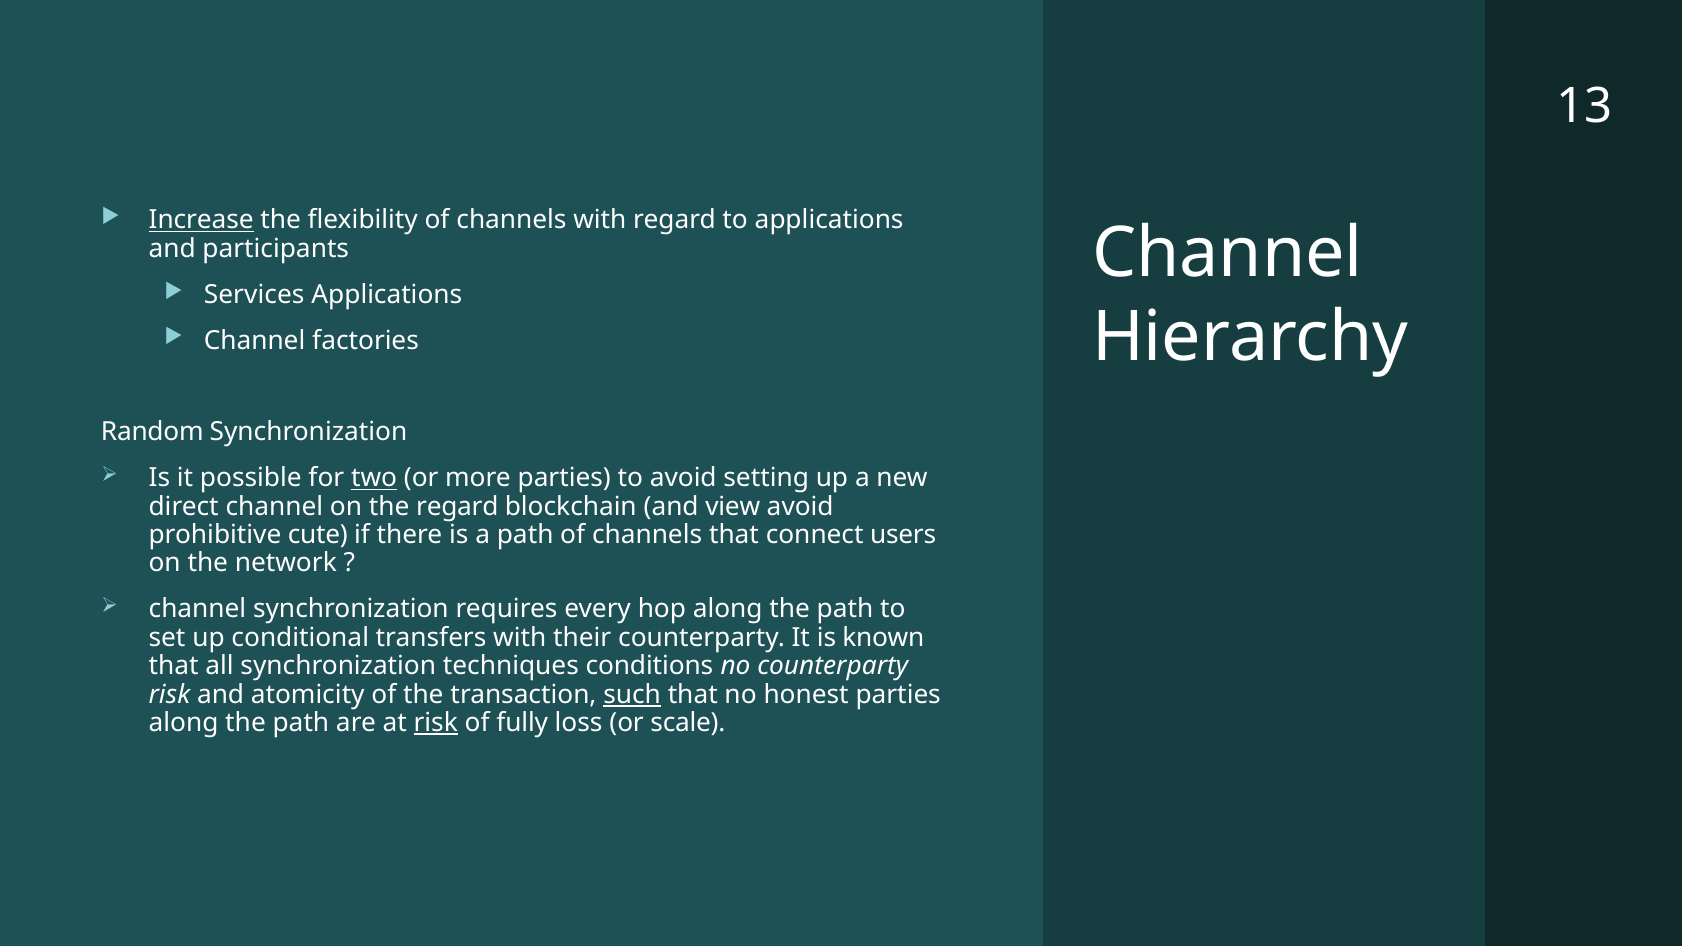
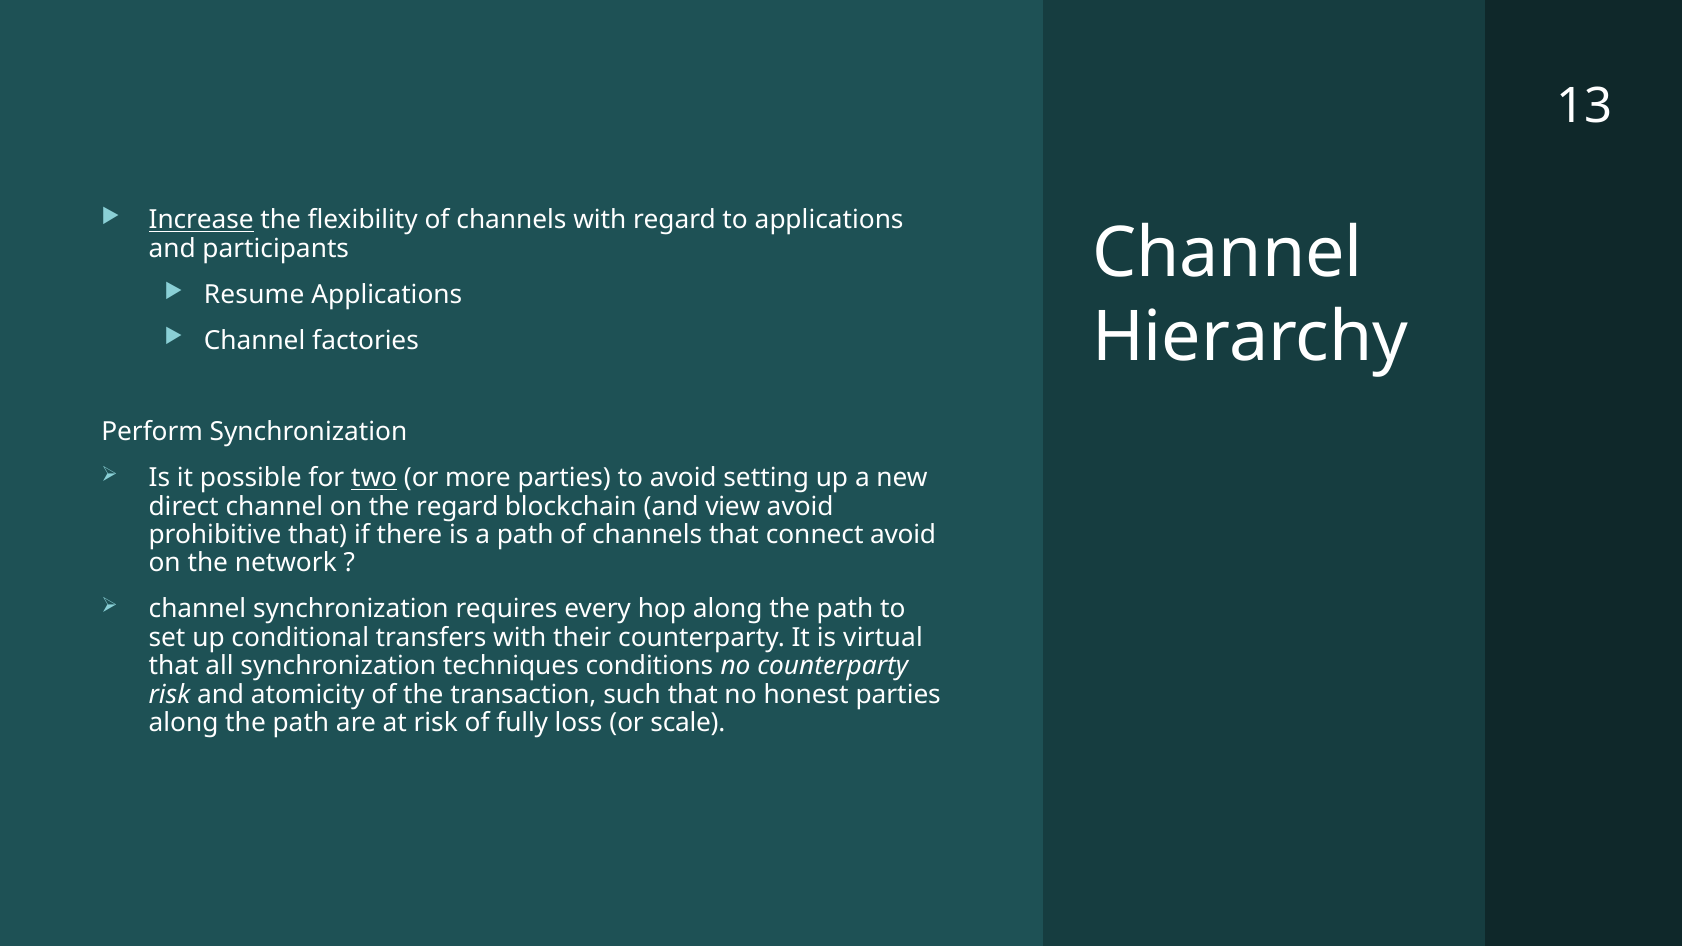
Services: Services -> Resume
Random: Random -> Perform
prohibitive cute: cute -> that
connect users: users -> avoid
known: known -> virtual
such underline: present -> none
risk at (436, 723) underline: present -> none
